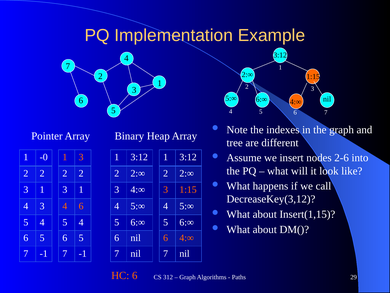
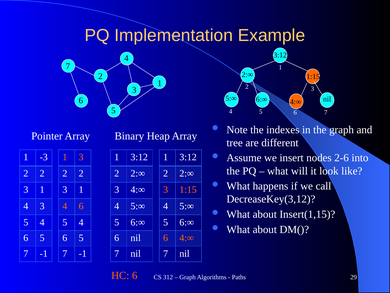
-0: -0 -> -3
